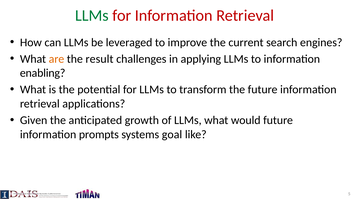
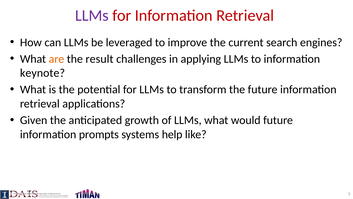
LLMs at (92, 15) colour: green -> purple
enabling: enabling -> keynote
goal: goal -> help
